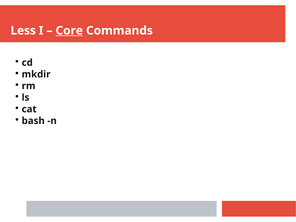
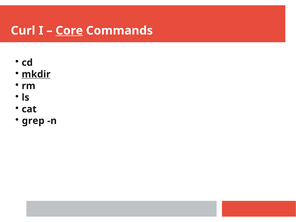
Less: Less -> Curl
mkdir underline: none -> present
bash: bash -> grep
